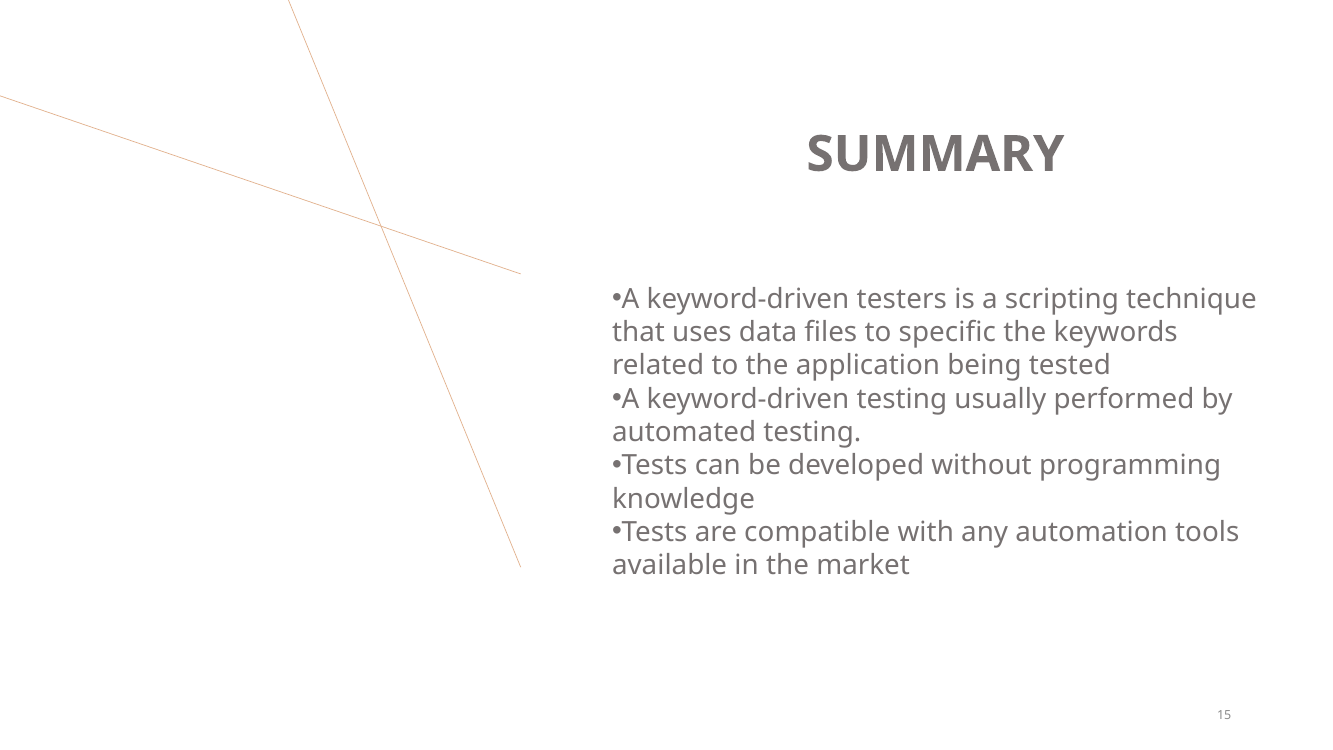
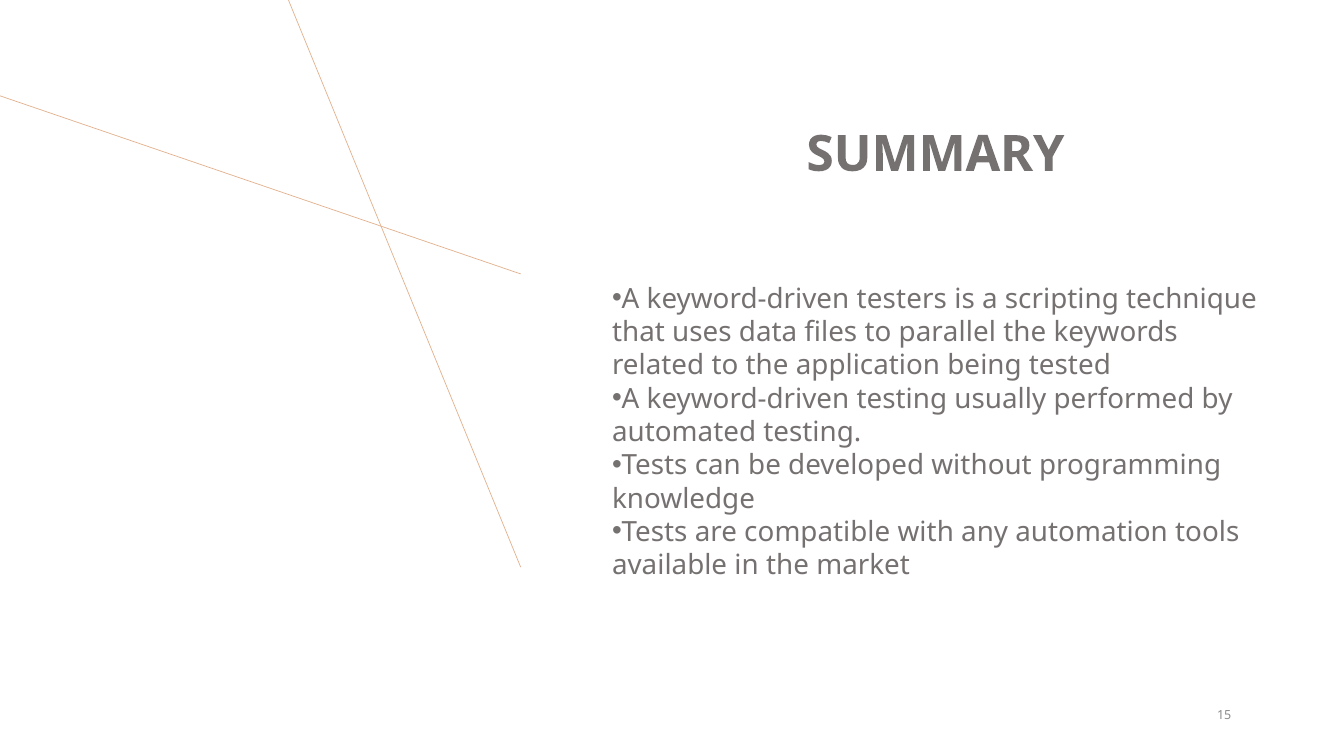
specific: specific -> parallel
